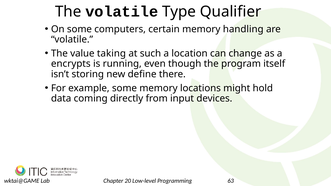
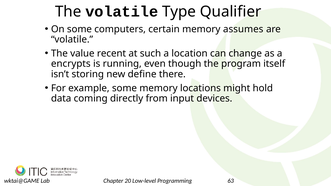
handling: handling -> assumes
taking: taking -> recent
